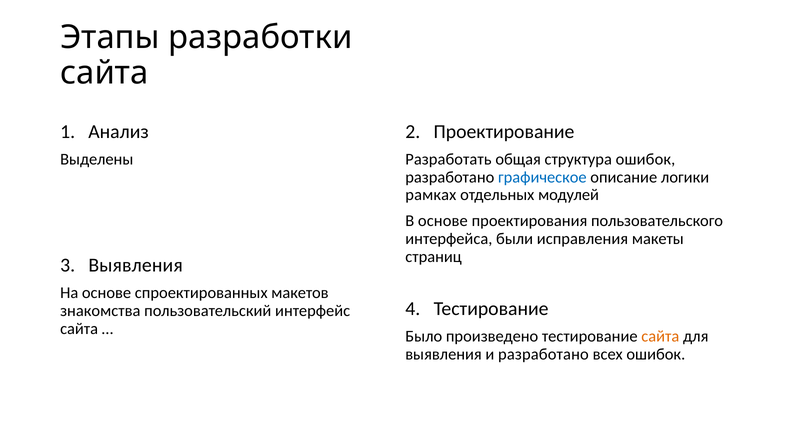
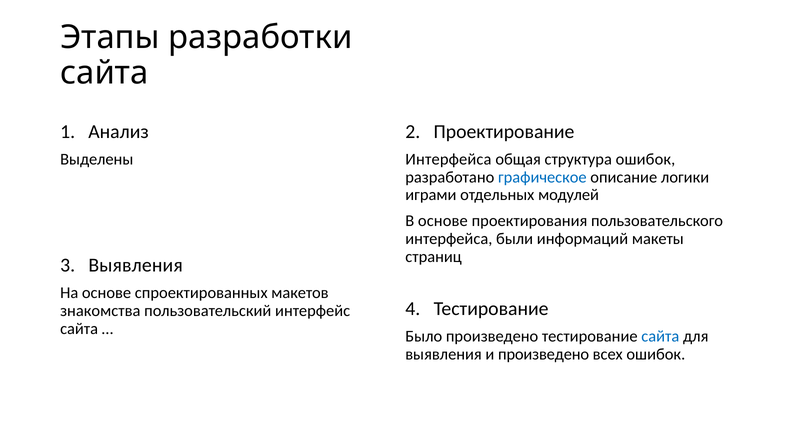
Разработать at (448, 159): Разработать -> Интерфейса
рамках: рамках -> играми
исправления: исправления -> информаций
сайта at (660, 336) colour: orange -> blue
и разработано: разработано -> произведено
